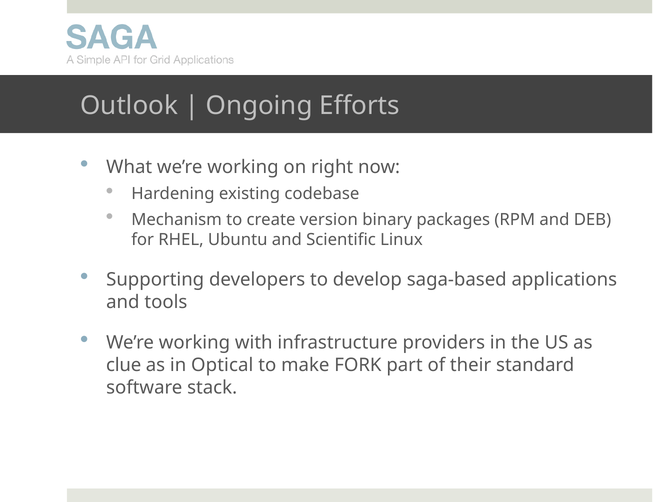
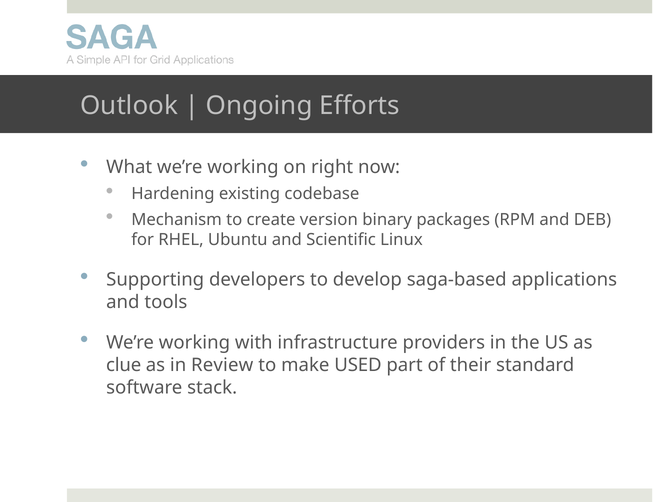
Optical: Optical -> Review
FORK: FORK -> USED
